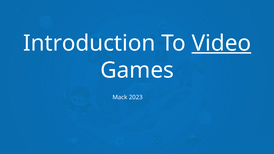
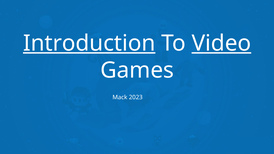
Introduction underline: none -> present
